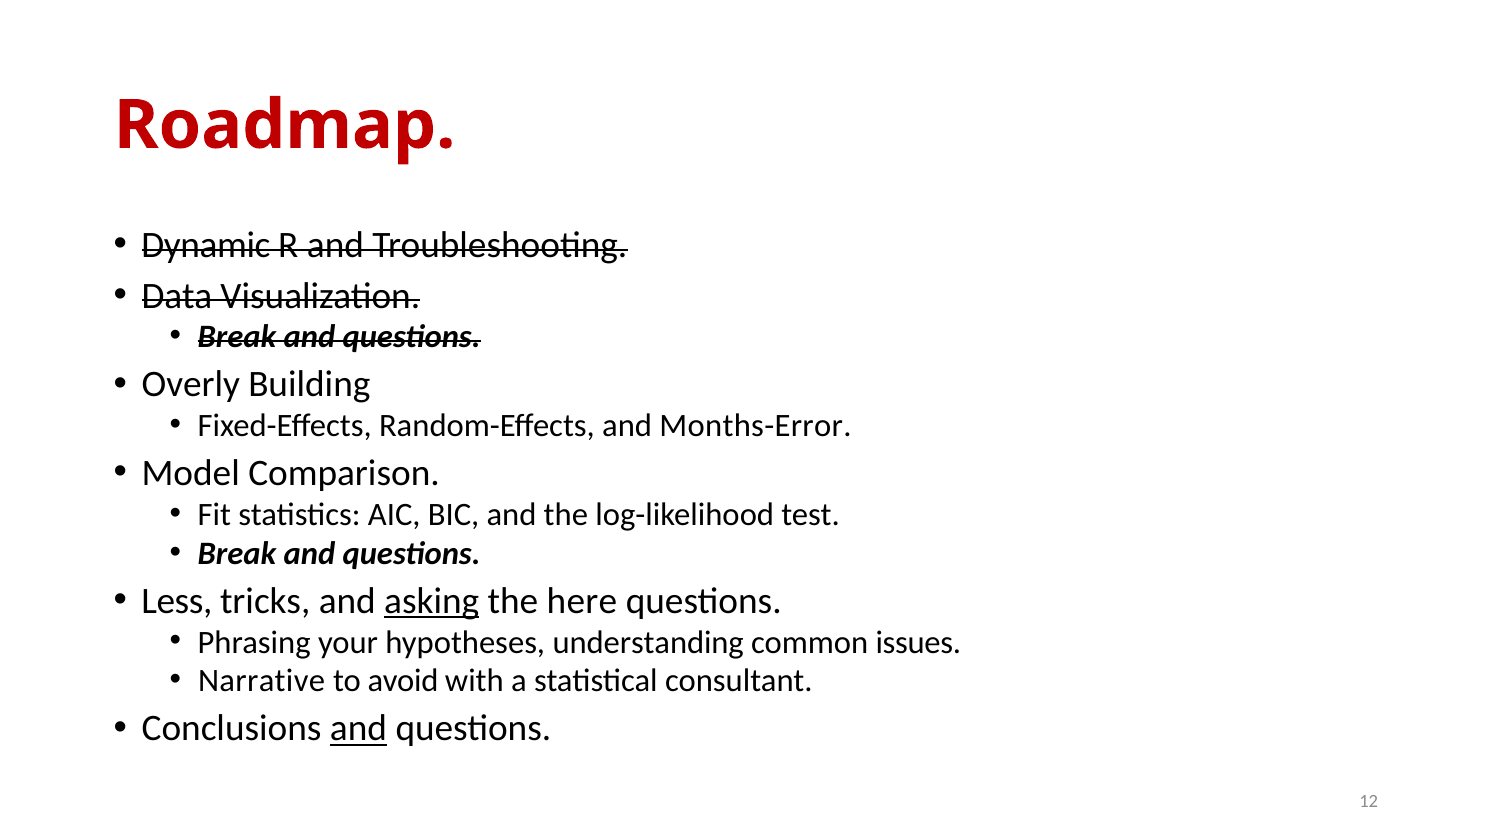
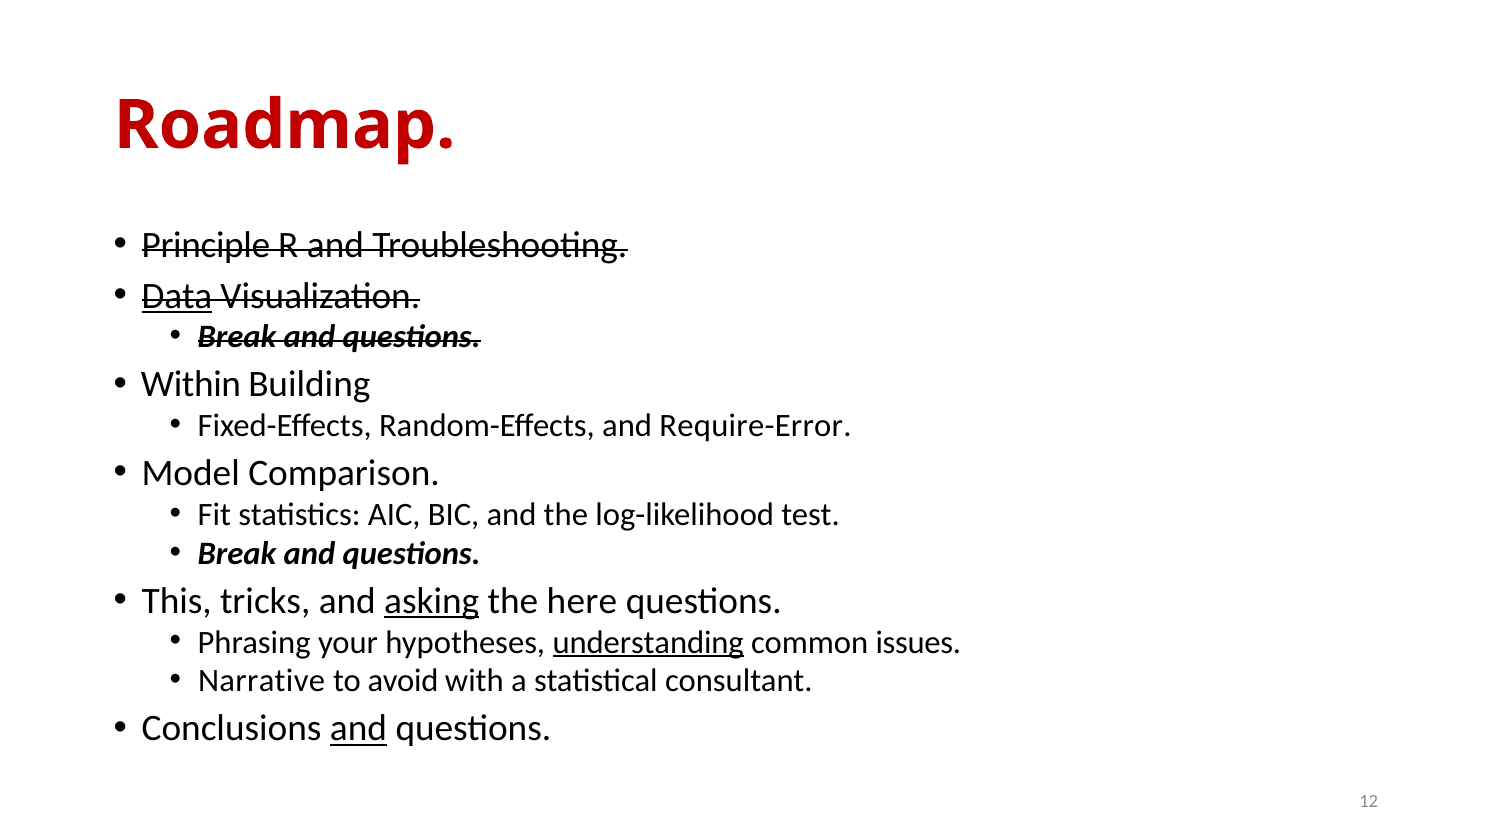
Dynamic: Dynamic -> Principle
Data underline: none -> present
Overly: Overly -> Within
Months-Error: Months-Error -> Require-Error
Less: Less -> This
understanding underline: none -> present
